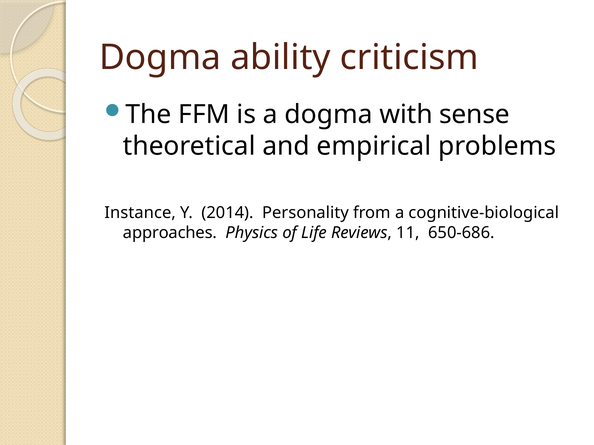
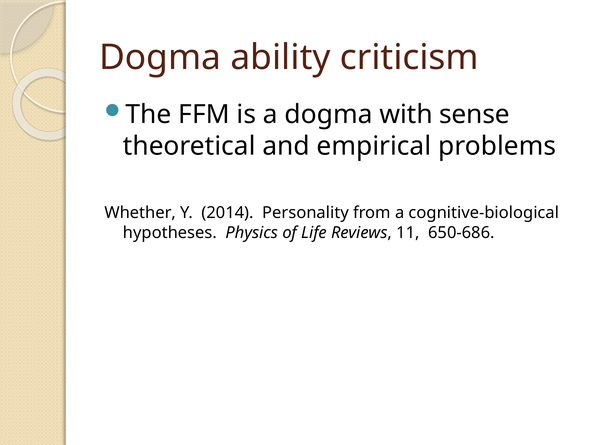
Instance: Instance -> Whether
approaches: approaches -> hypotheses
